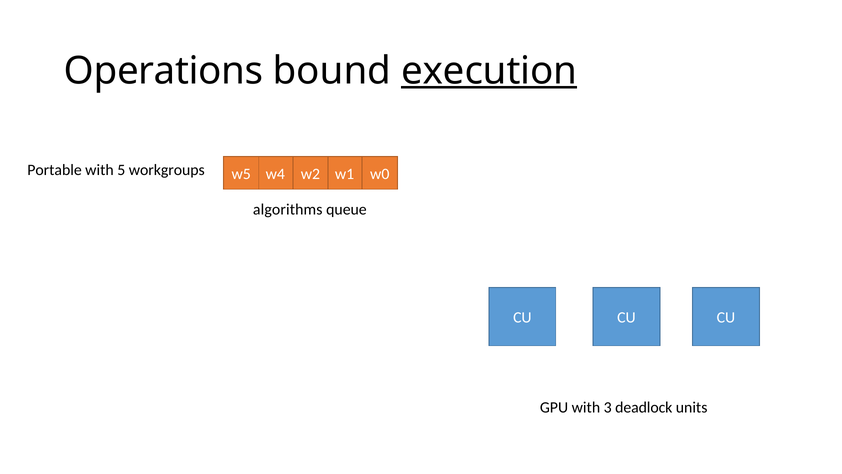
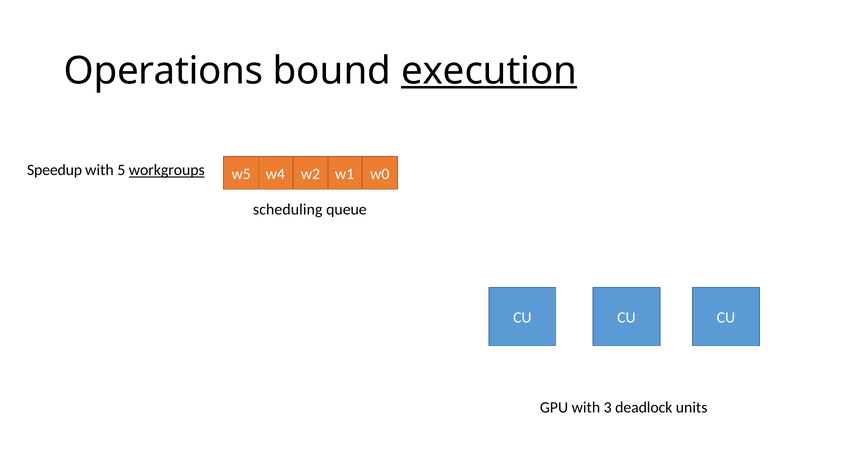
Portable: Portable -> Speedup
workgroups underline: none -> present
algorithms: algorithms -> scheduling
